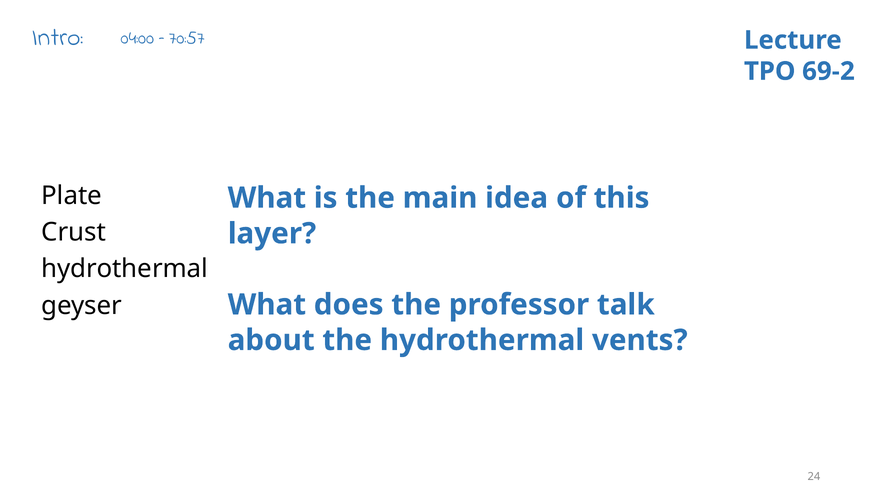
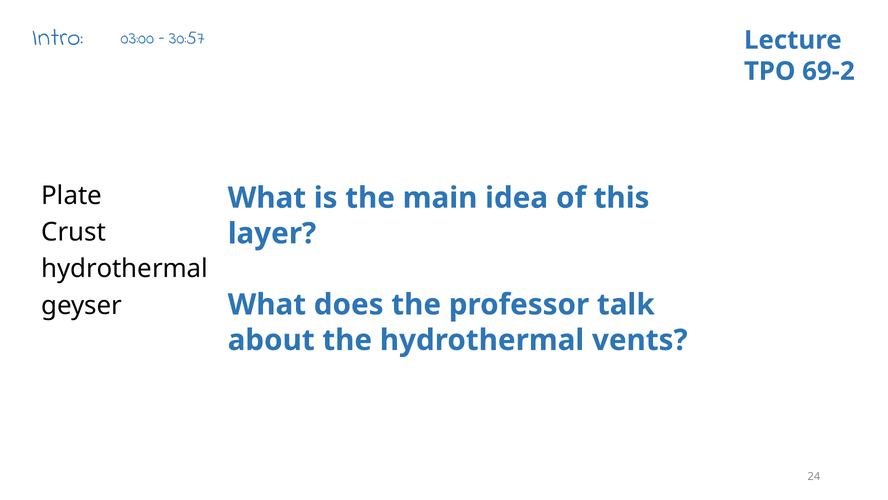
04:00: 04:00 -> 03:00
70:57: 70:57 -> 30:57
